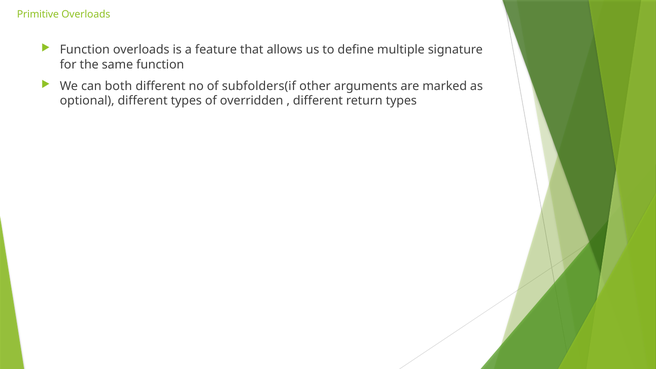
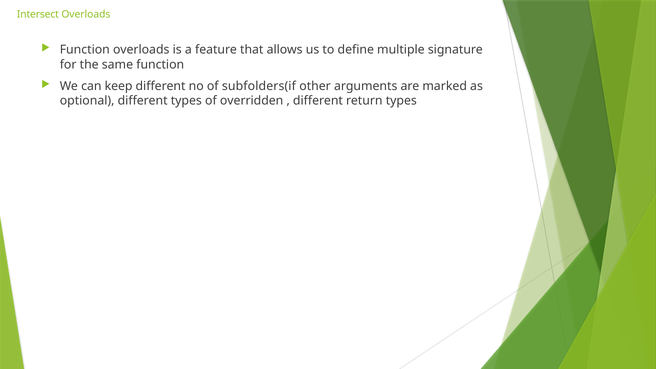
Primitive: Primitive -> Intersect
both: both -> keep
